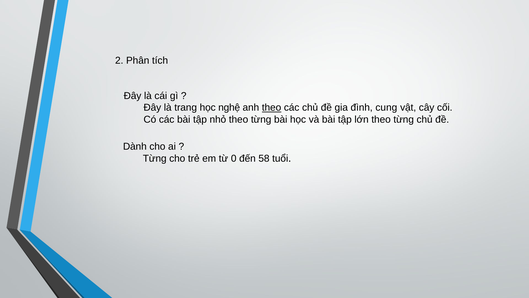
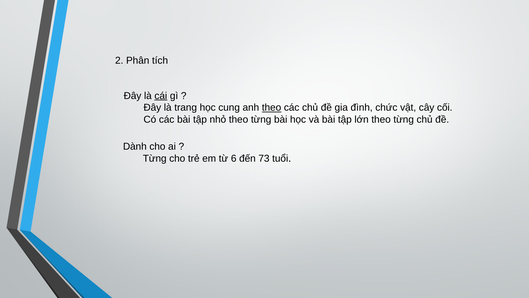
cái underline: none -> present
nghệ: nghệ -> cung
cung: cung -> chức
0: 0 -> 6
58: 58 -> 73
